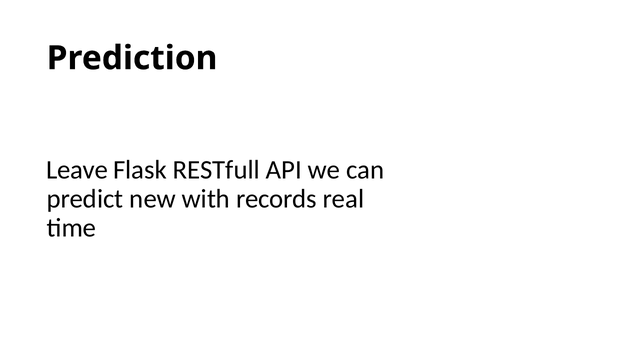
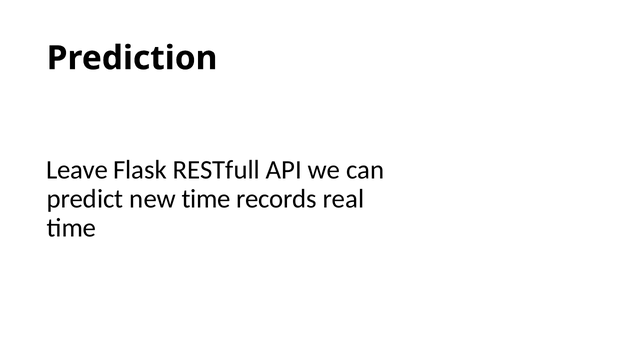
new with: with -> time
